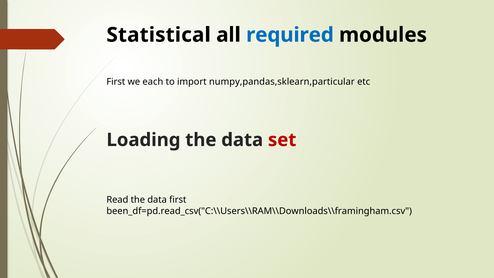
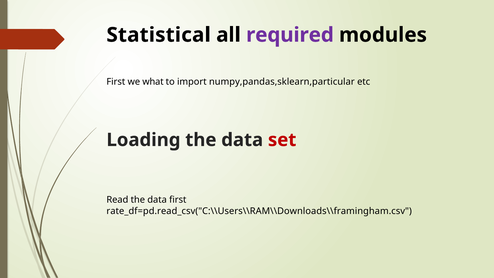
required colour: blue -> purple
each: each -> what
been_df=pd.read_csv("C:\\Users\\RAM\\Downloads\\framingham.csv: been_df=pd.read_csv("C:\\Users\\RAM\\Downloads\\framingham.csv -> rate_df=pd.read_csv("C:\\Users\\RAM\\Downloads\\framingham.csv
